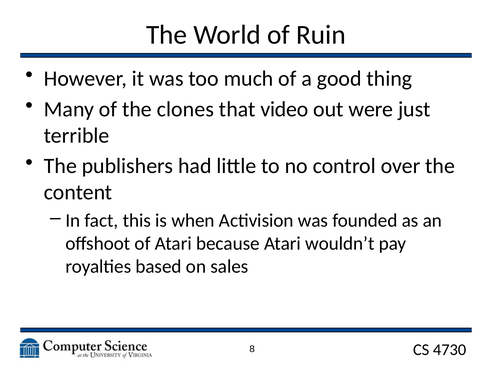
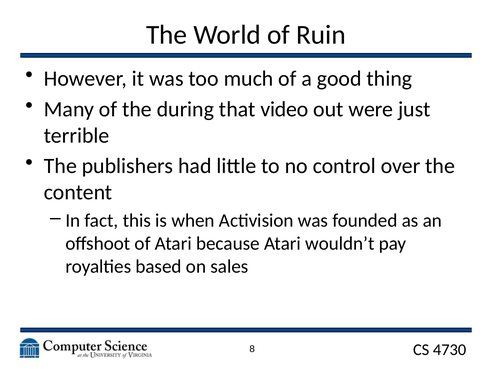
clones: clones -> during
